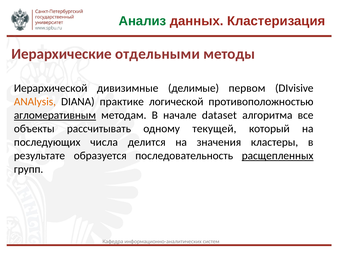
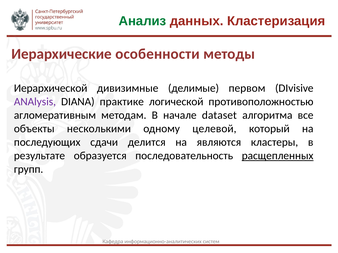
отдельными: отдельными -> особенности
ANAlysis colour: orange -> purple
агломеративным underline: present -> none
рассчитывать: рассчитывать -> несколькими
текущей: текущей -> целевой
числа: числа -> сдачи
значения: значения -> являются
